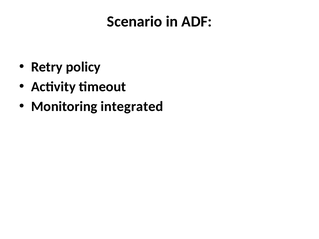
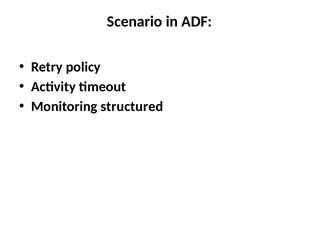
integrated: integrated -> structured
